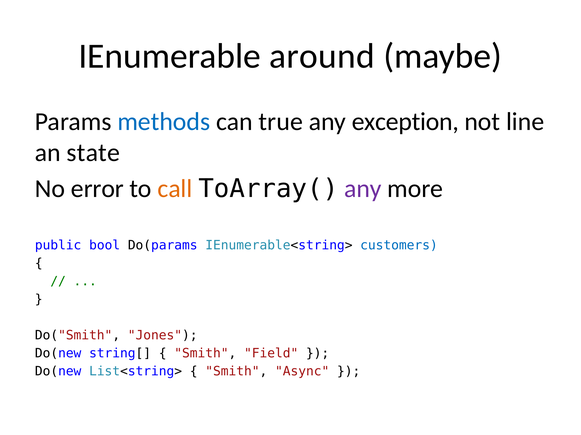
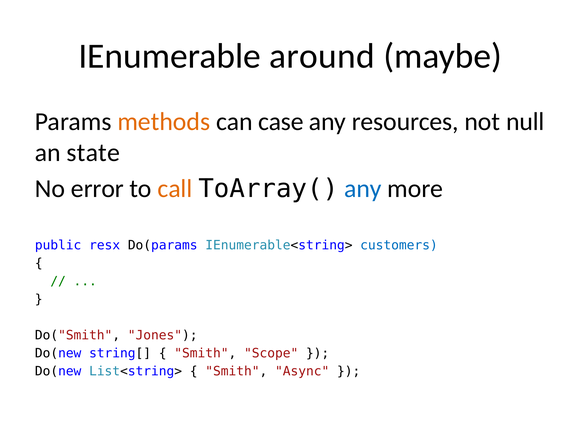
methods colour: blue -> orange
true: true -> case
exception: exception -> resources
line: line -> null
any at (363, 189) colour: purple -> blue
bool: bool -> resx
Field: Field -> Scope
